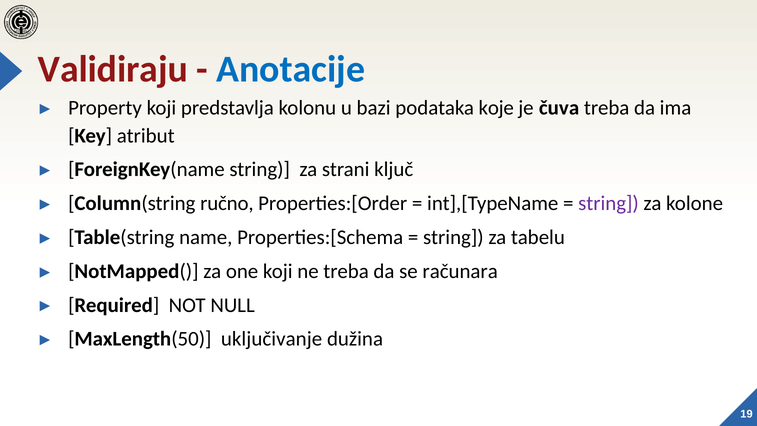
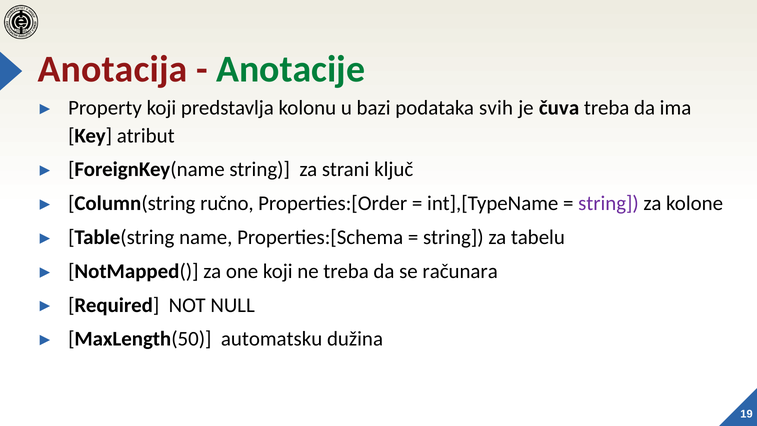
Validiraju: Validiraju -> Anotacija
Anotacije colour: blue -> green
koje: koje -> svih
uključivanje: uključivanje -> automatsku
